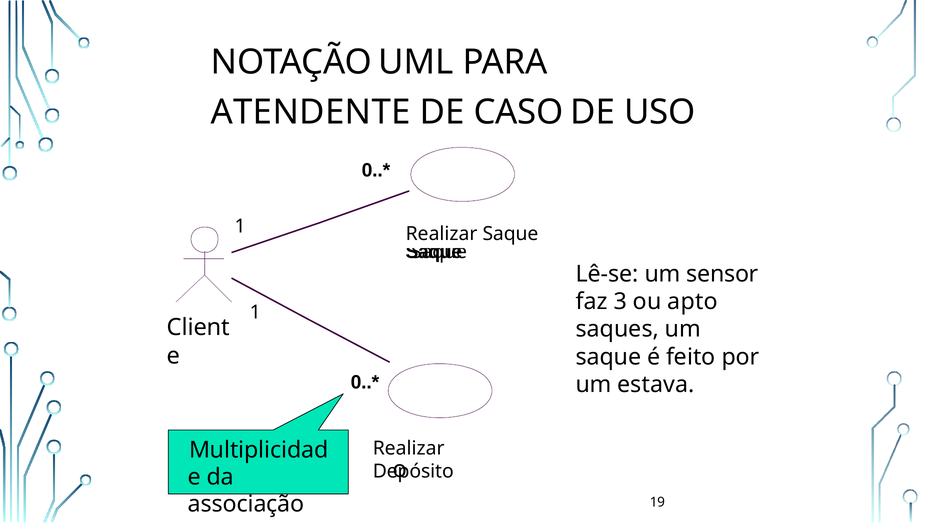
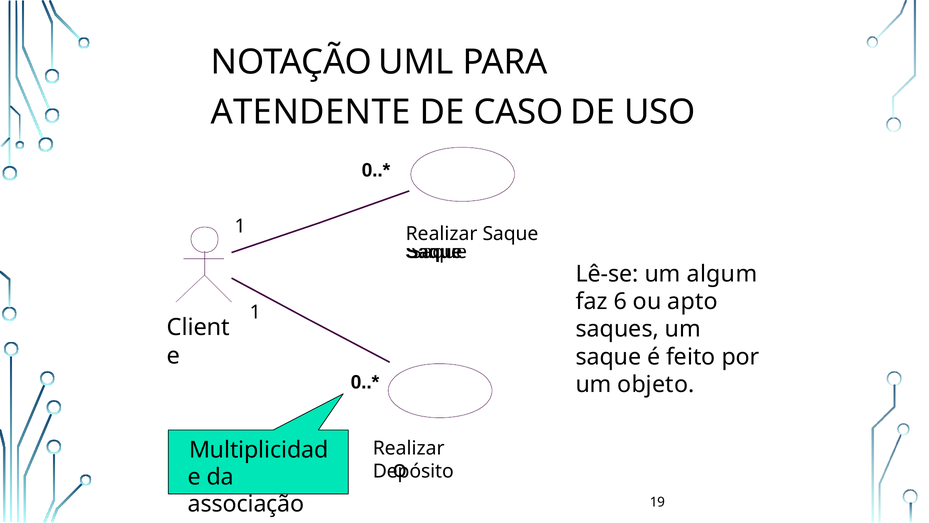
sensor: sensor -> algum
3: 3 -> 6
estava: estava -> objeto
